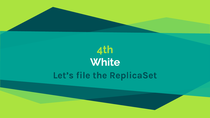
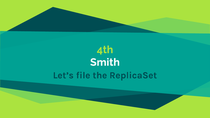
White: White -> Smith
